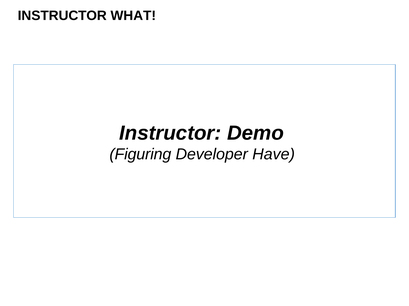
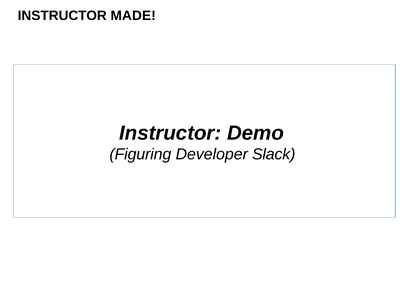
WHAT: WHAT -> MADE
Have: Have -> Slack
